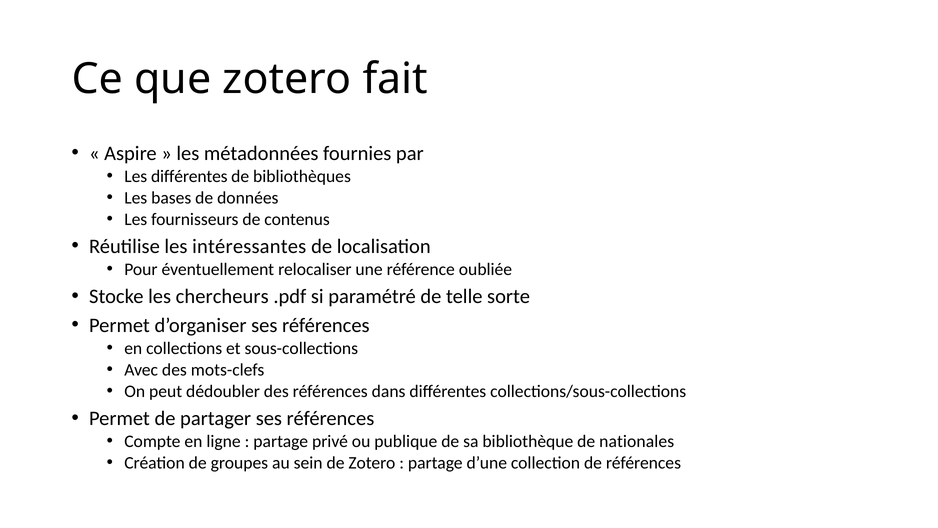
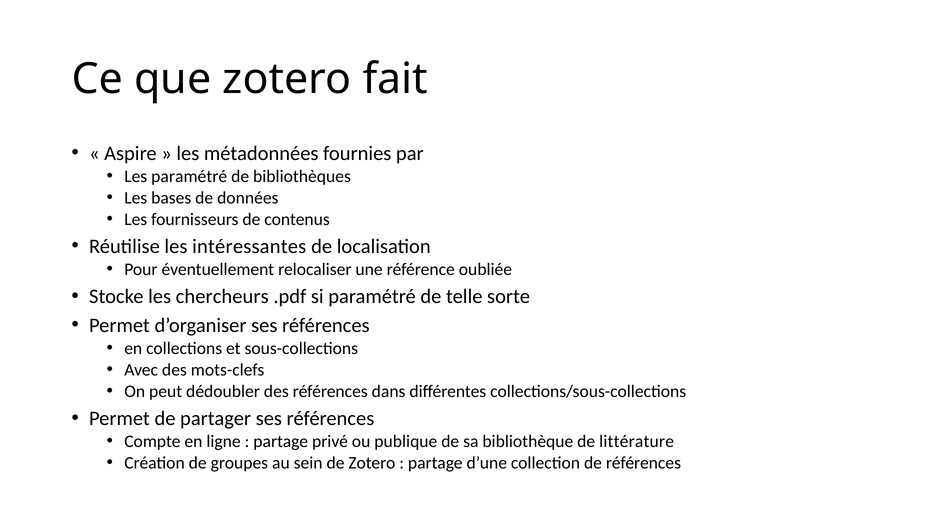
Les différentes: différentes -> paramétré
nationales: nationales -> littérature
